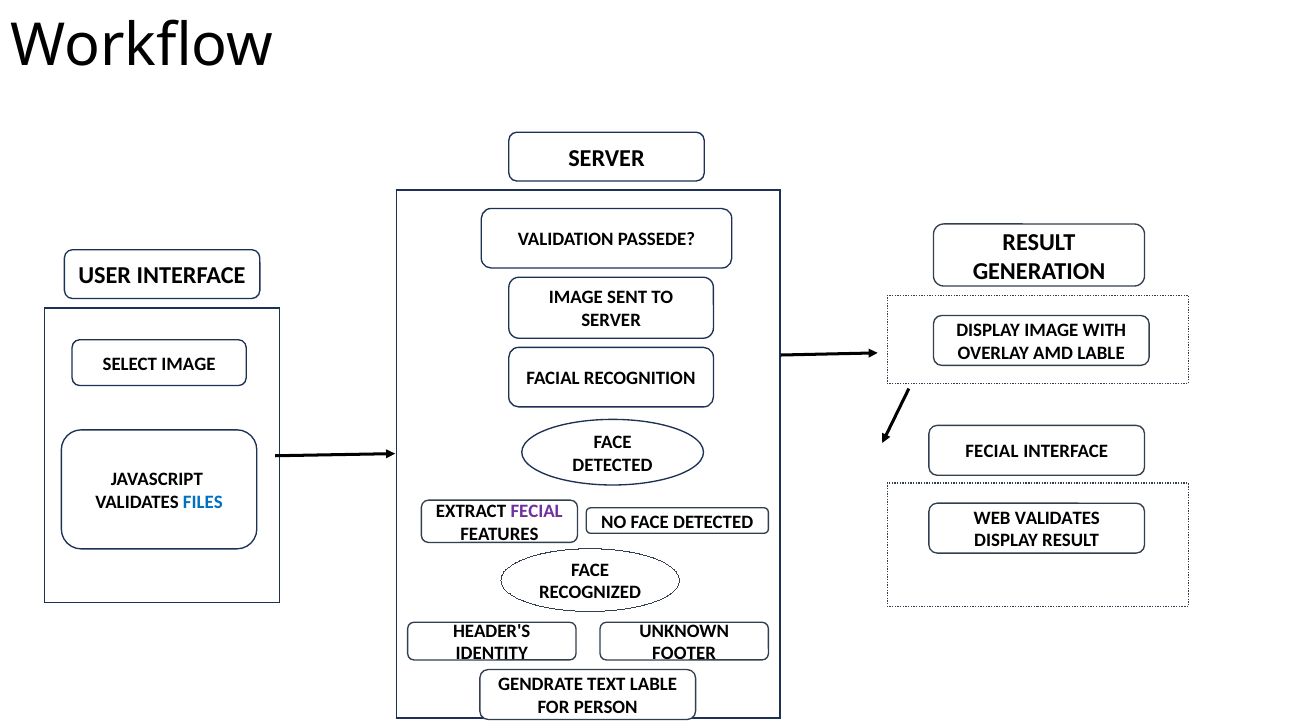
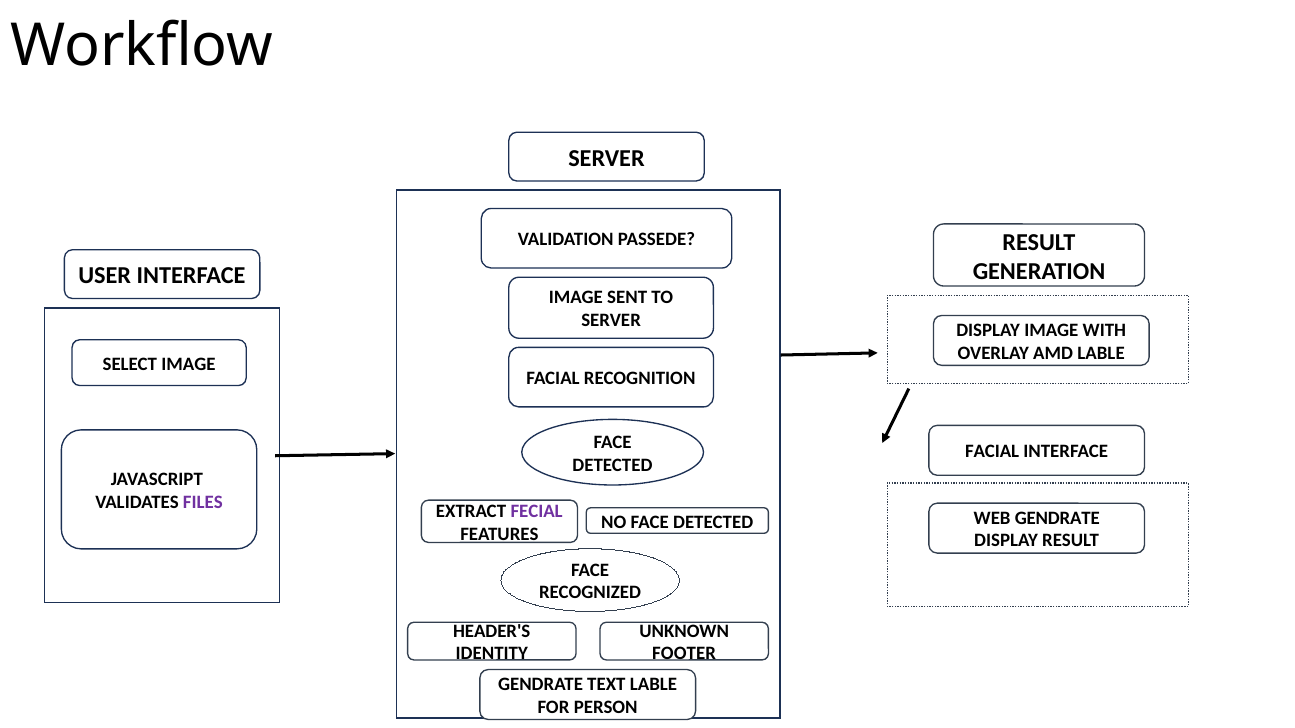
FECIAL at (992, 452): FECIAL -> FACIAL
FILES colour: blue -> purple
WEB VALIDATES: VALIDATES -> GENDRATE
